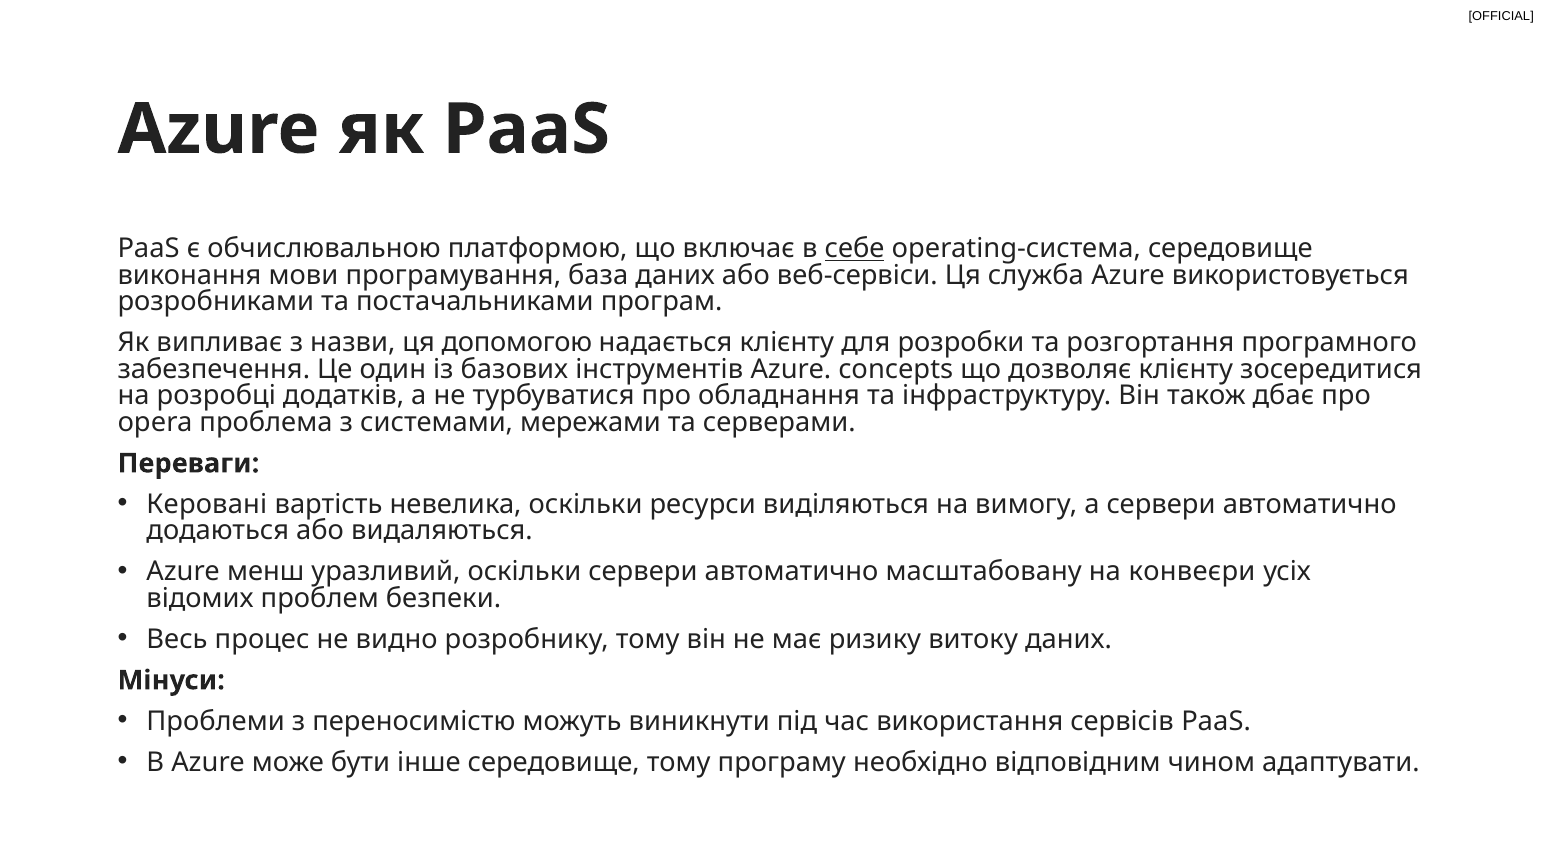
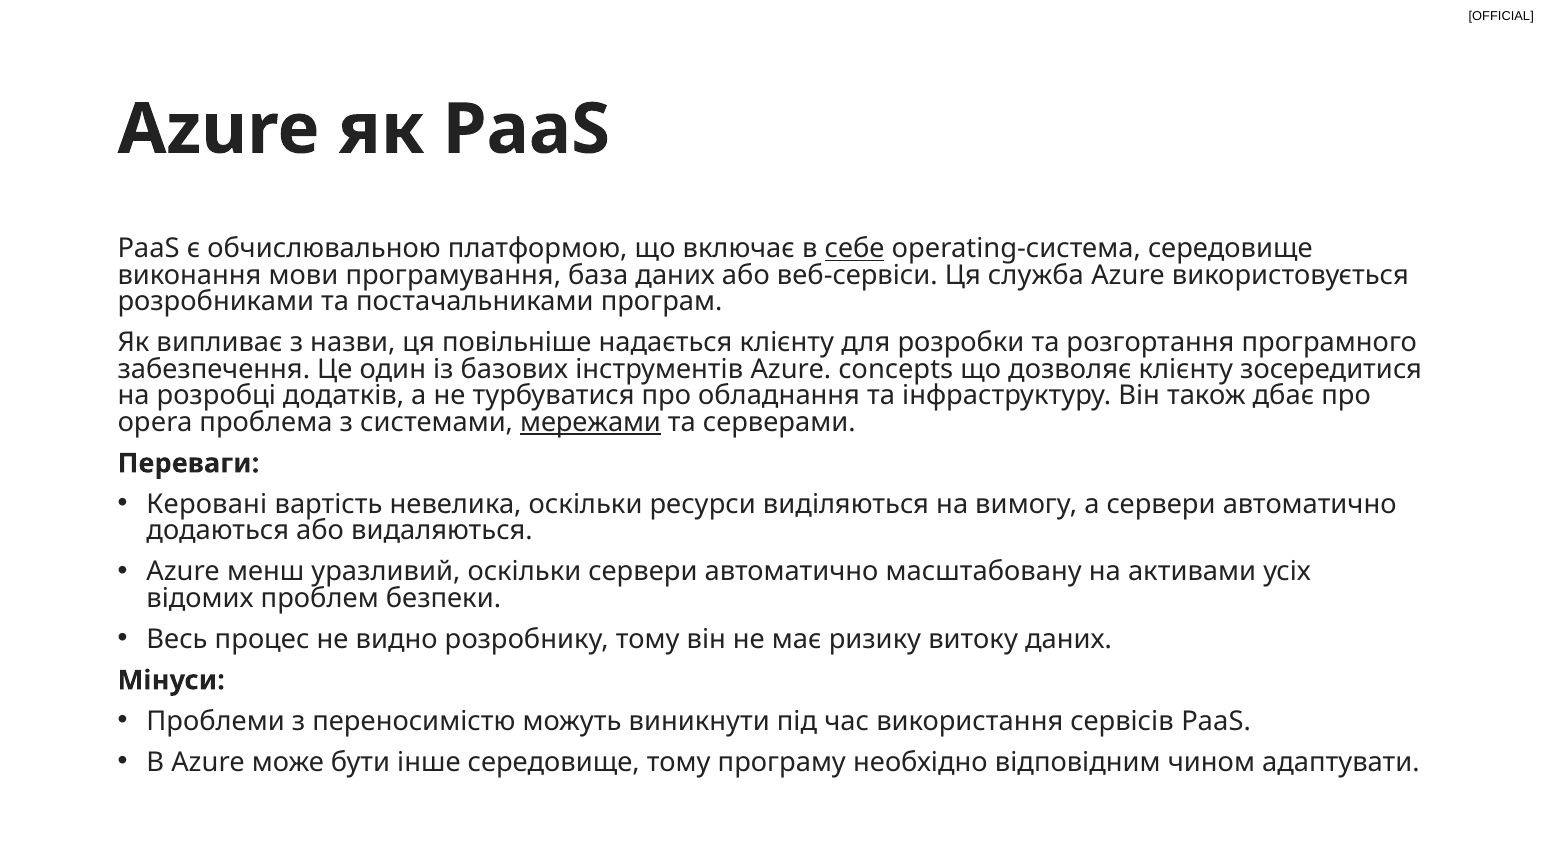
допомогою: допомогою -> повільніше
мережами underline: none -> present
конвеєри: конвеєри -> активами
